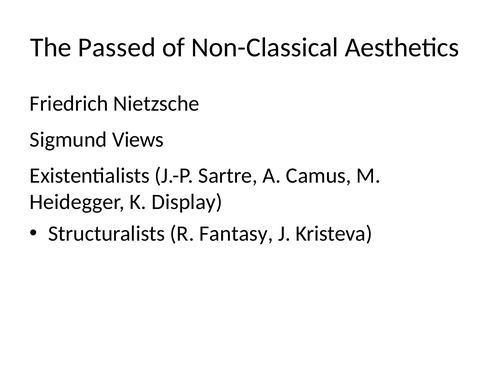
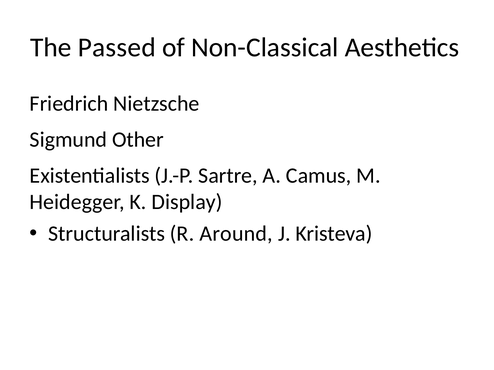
Views: Views -> Other
Fantasy: Fantasy -> Around
